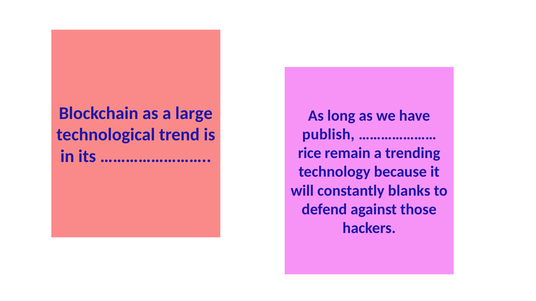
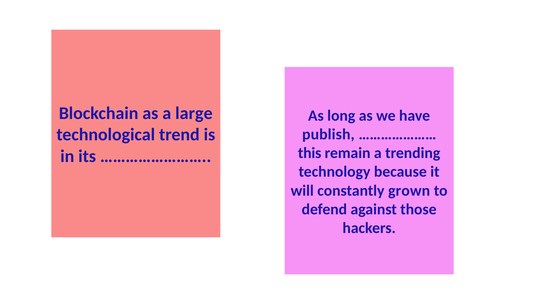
rice: rice -> this
blanks: blanks -> grown
